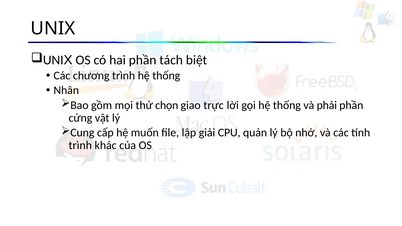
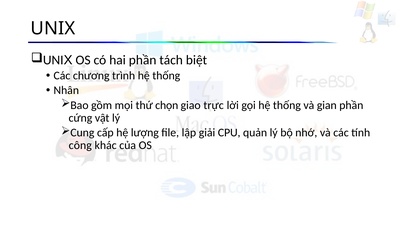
phải: phải -> gian
muốn: muốn -> lượng
trình at (80, 145): trình -> công
